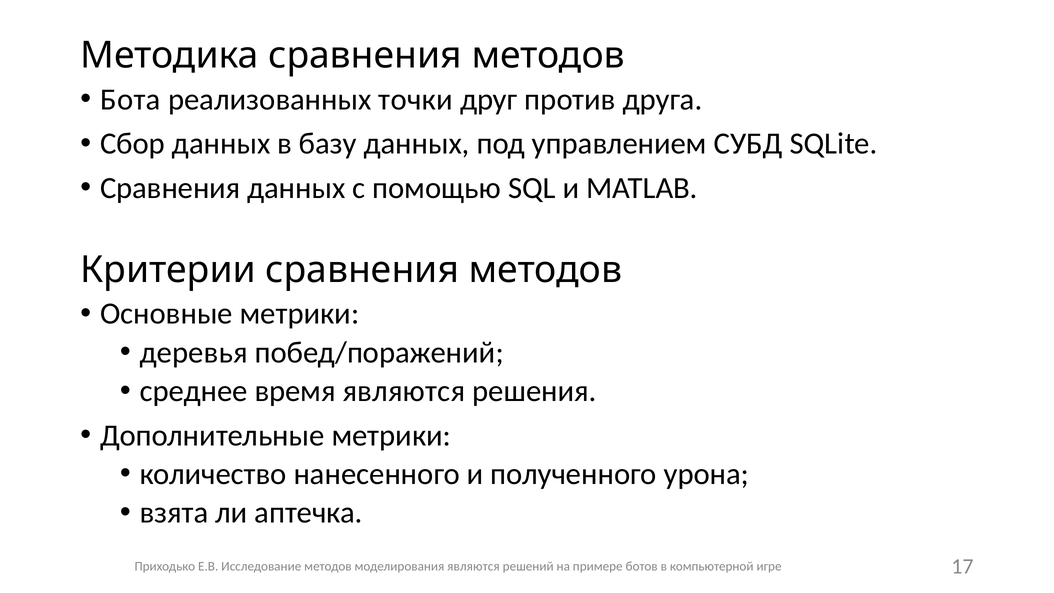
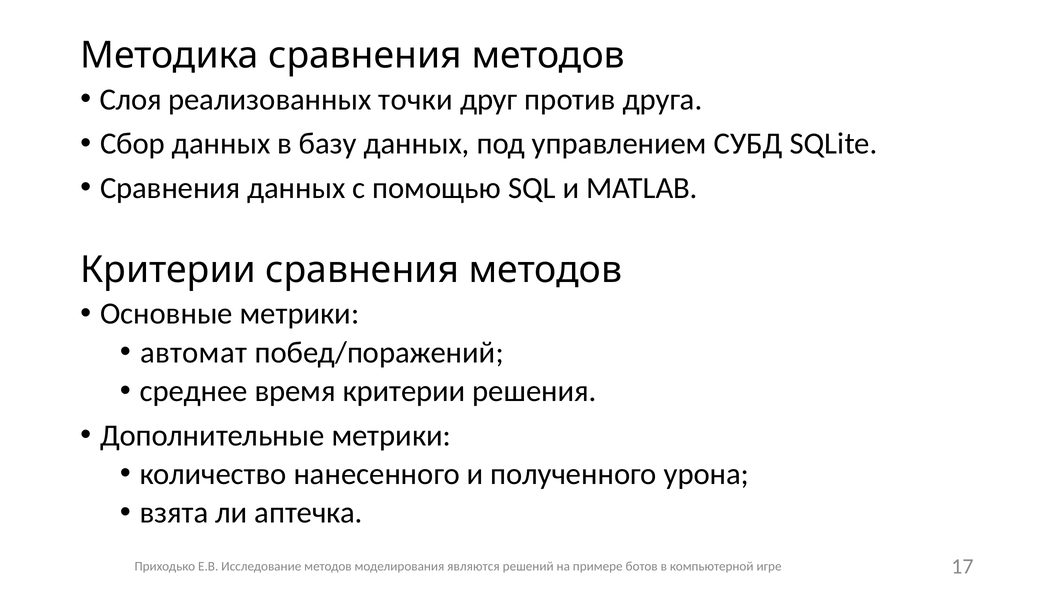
Бота: Бота -> Слоя
деревья: деревья -> автомат
время являются: являются -> критерии
